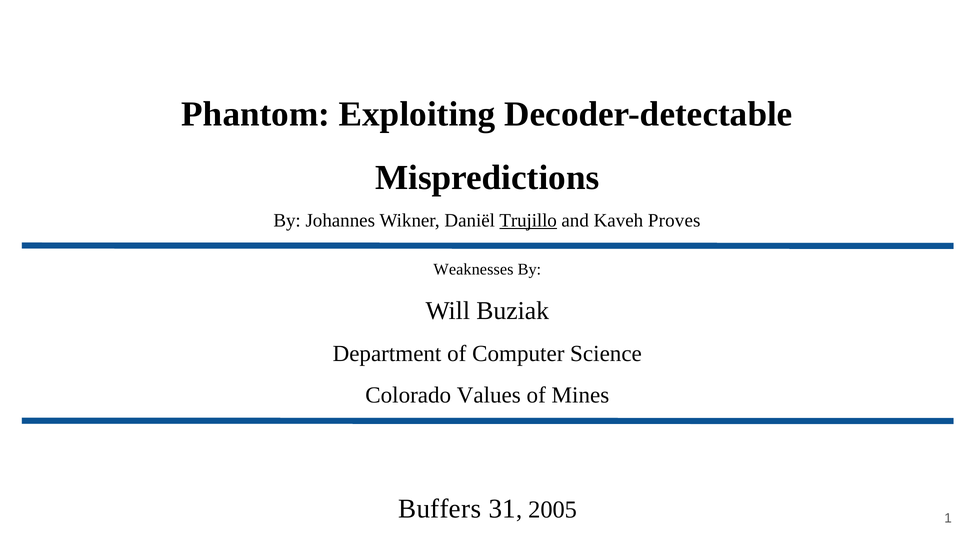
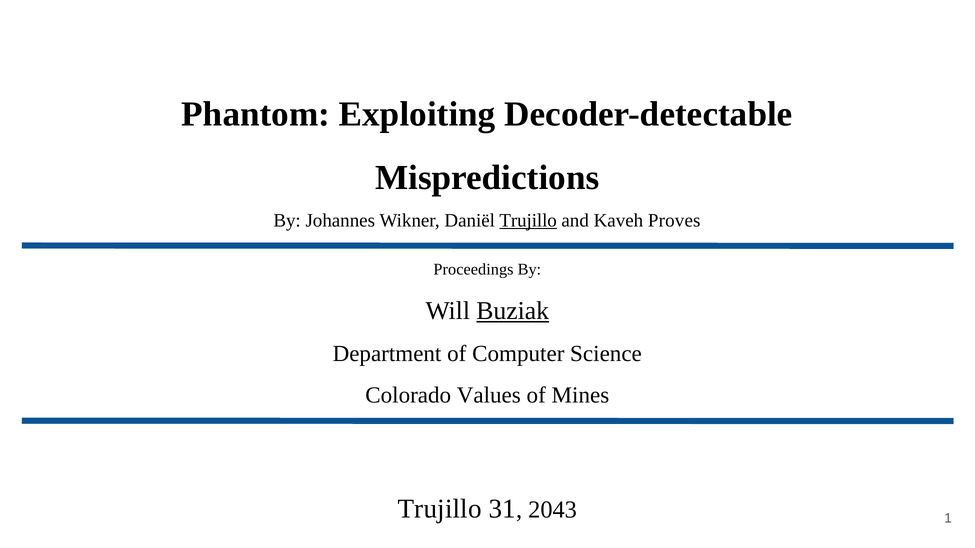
Weaknesses: Weaknesses -> Proceedings
Buziak underline: none -> present
Buffers at (440, 509): Buffers -> Trujillo
2005: 2005 -> 2043
